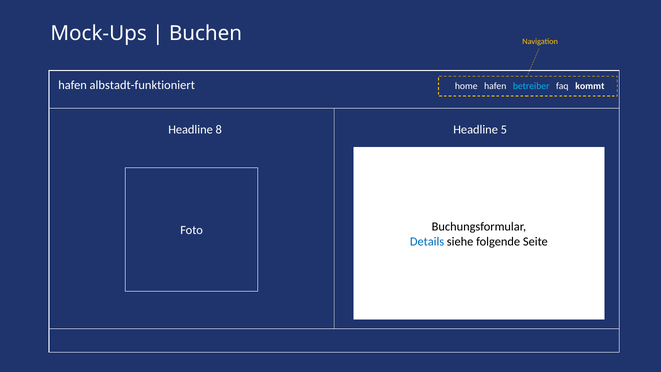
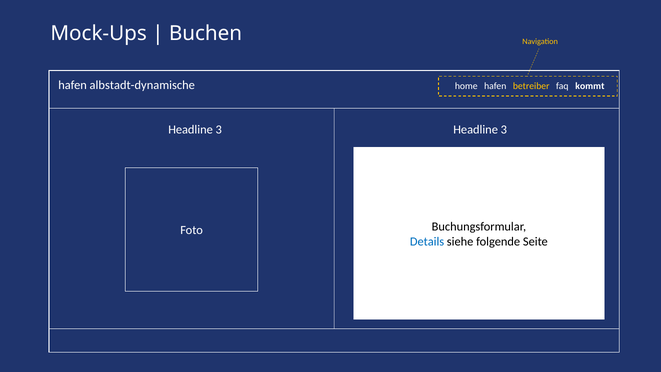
albstadt-funktioniert: albstadt-funktioniert -> albstadt-dynamische
betreiber colour: light blue -> yellow
8 at (219, 129): 8 -> 3
5 at (504, 129): 5 -> 3
